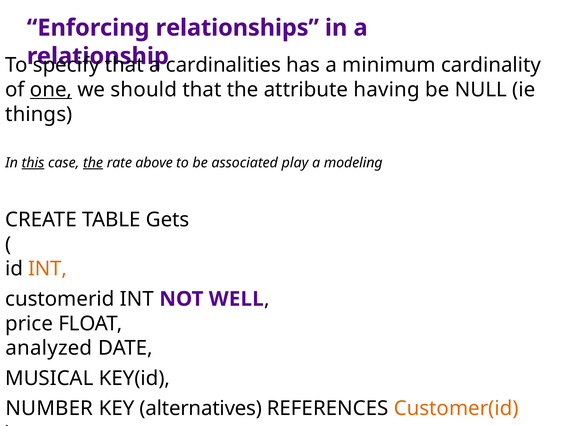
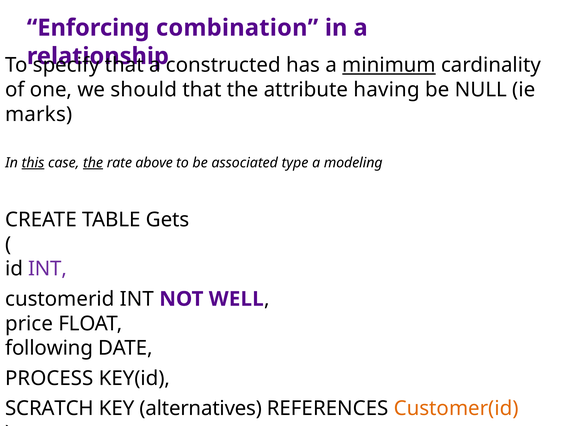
relationships: relationships -> combination
cardinalities: cardinalities -> constructed
minimum underline: none -> present
one underline: present -> none
things: things -> marks
play: play -> type
INT at (48, 269) colour: orange -> purple
analyzed: analyzed -> following
MUSICAL: MUSICAL -> PROCESS
NUMBER: NUMBER -> SCRATCH
